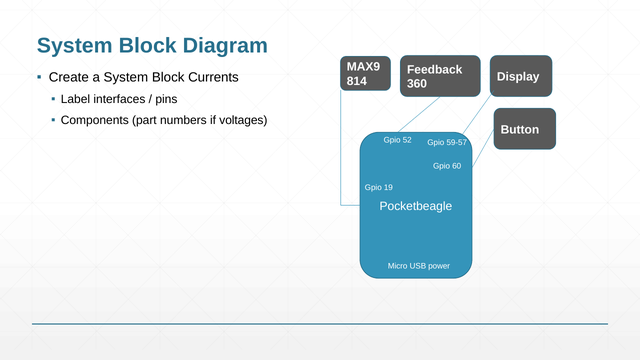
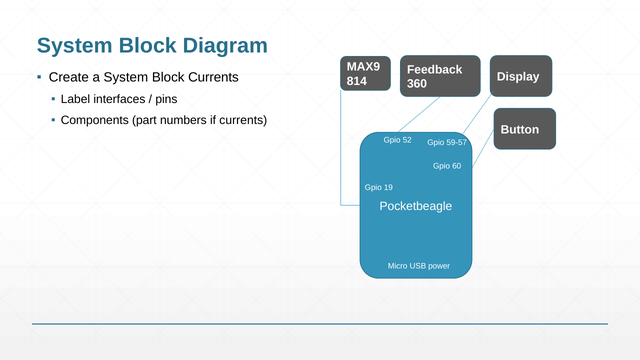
if voltages: voltages -> currents
